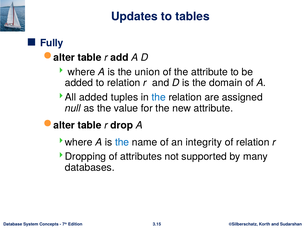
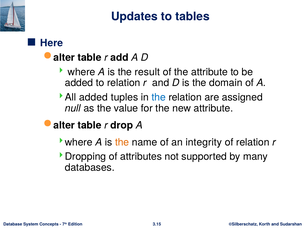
Fully: Fully -> Here
union: union -> result
the at (122, 143) colour: blue -> orange
